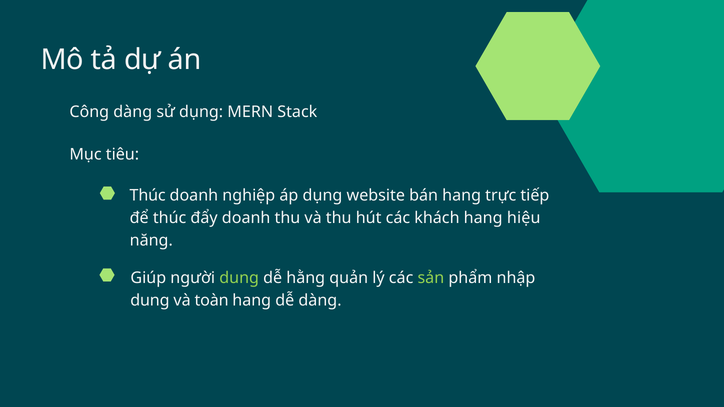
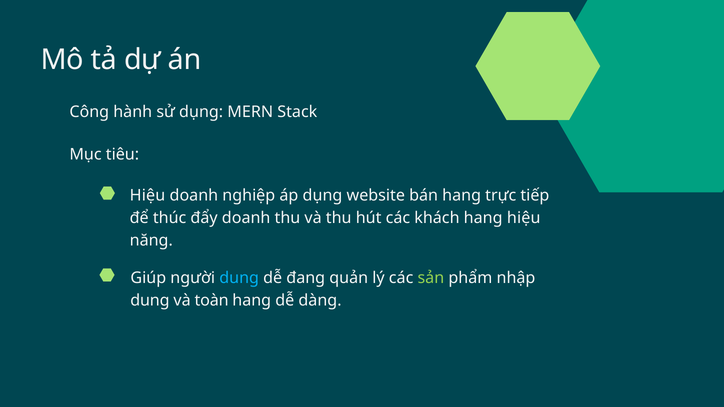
Công dàng: dàng -> hành
Thúc at (148, 195): Thúc -> Hiệu
dung at (239, 278) colour: light green -> light blue
hằng: hằng -> đang
